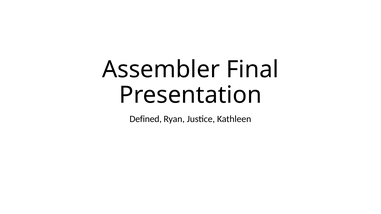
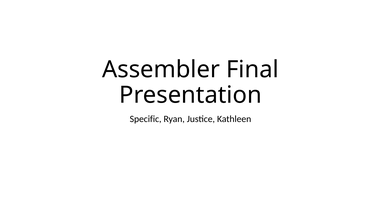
Defined: Defined -> Specific
